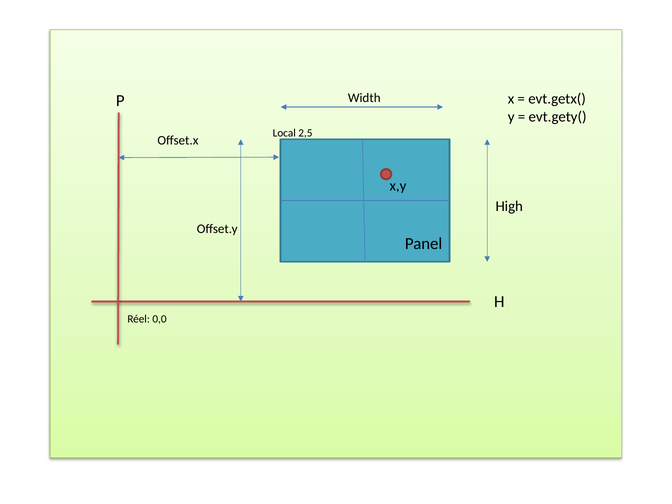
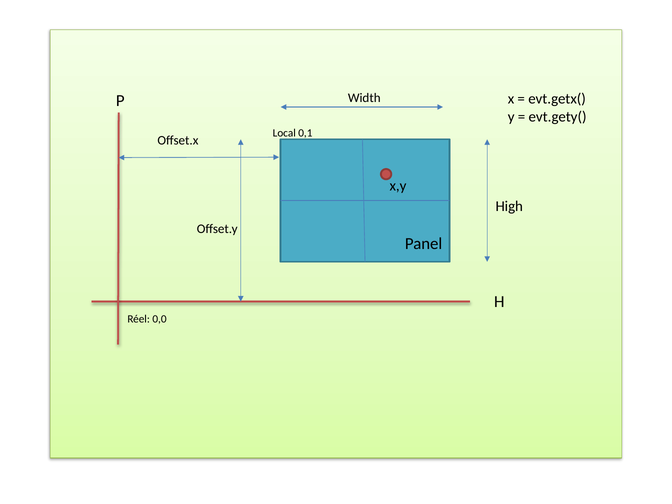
2,5: 2,5 -> 0,1
